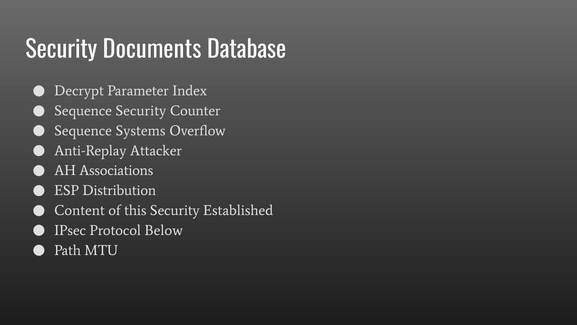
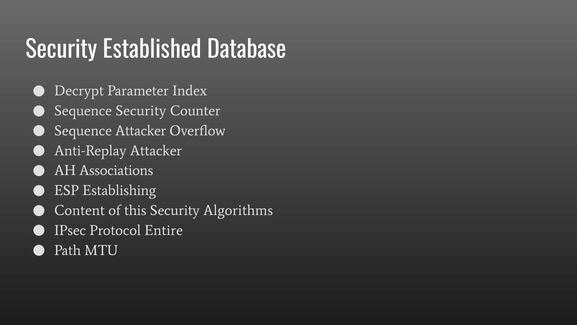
Documents: Documents -> Established
Sequence Systems: Systems -> Attacker
Distribution: Distribution -> Establishing
Established: Established -> Algorithms
Below: Below -> Entire
